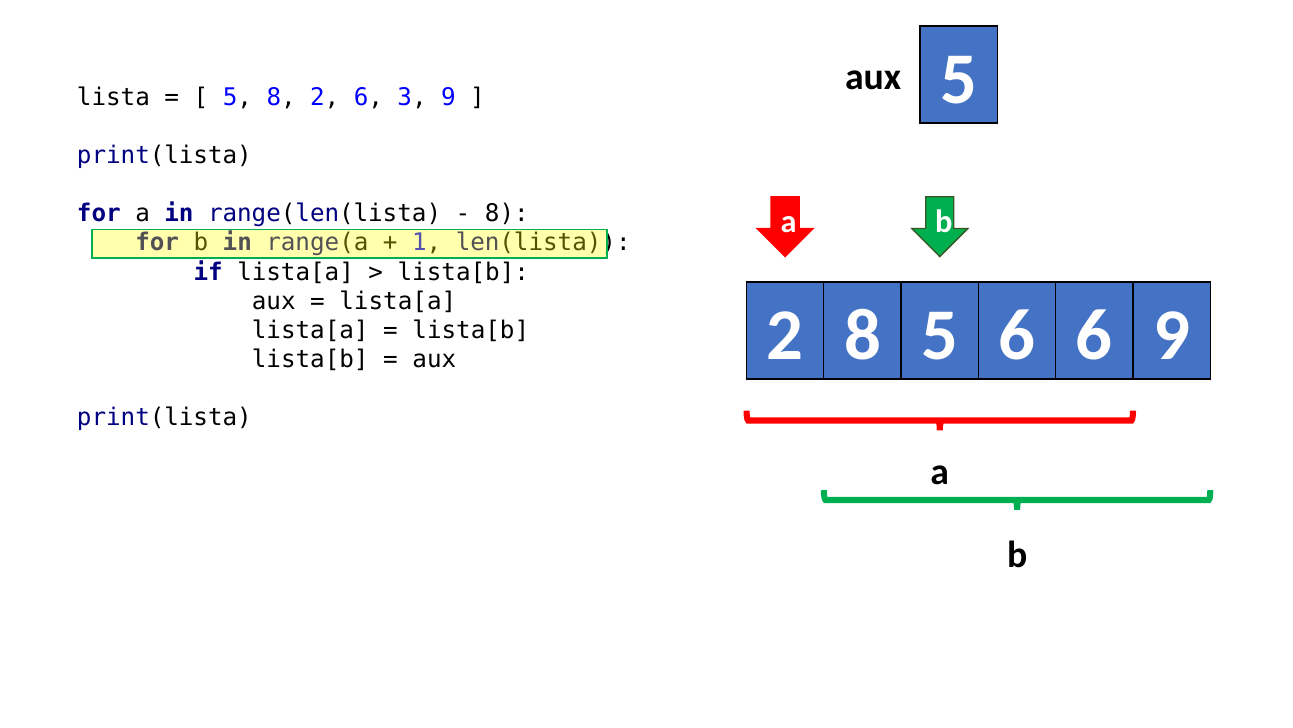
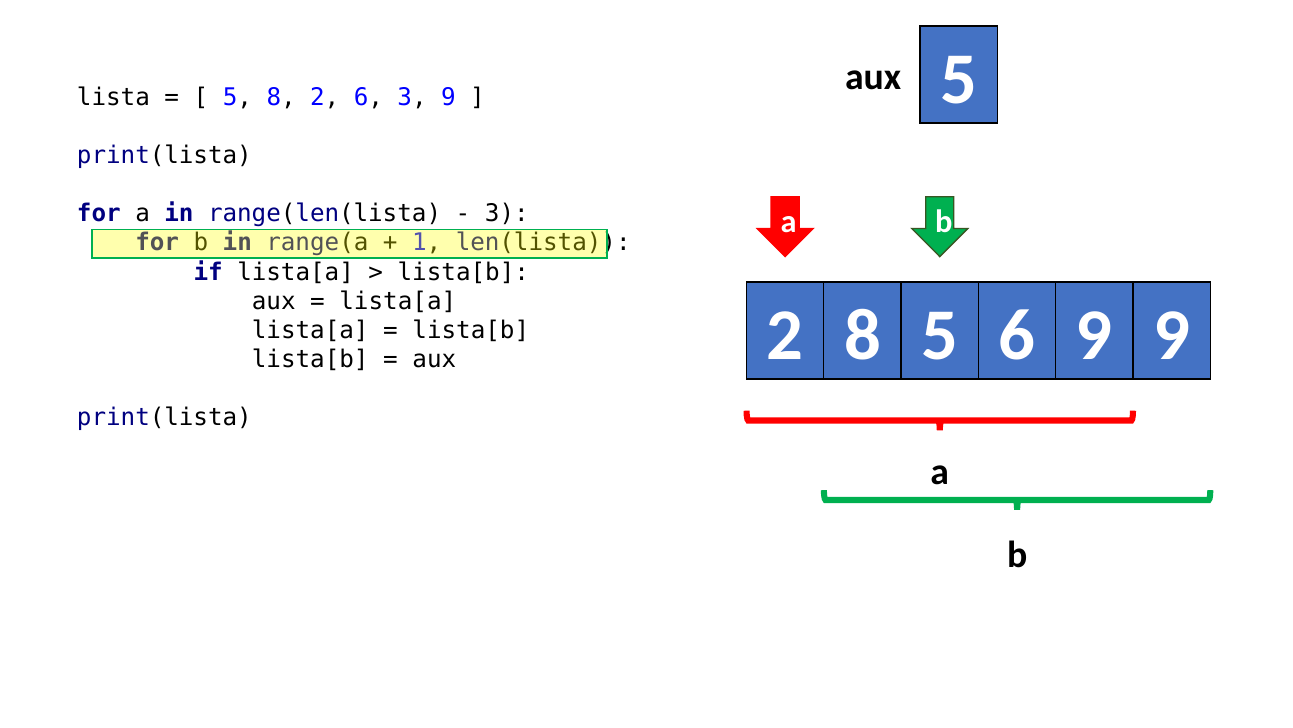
8 at (507, 214): 8 -> 3
6 6: 6 -> 9
